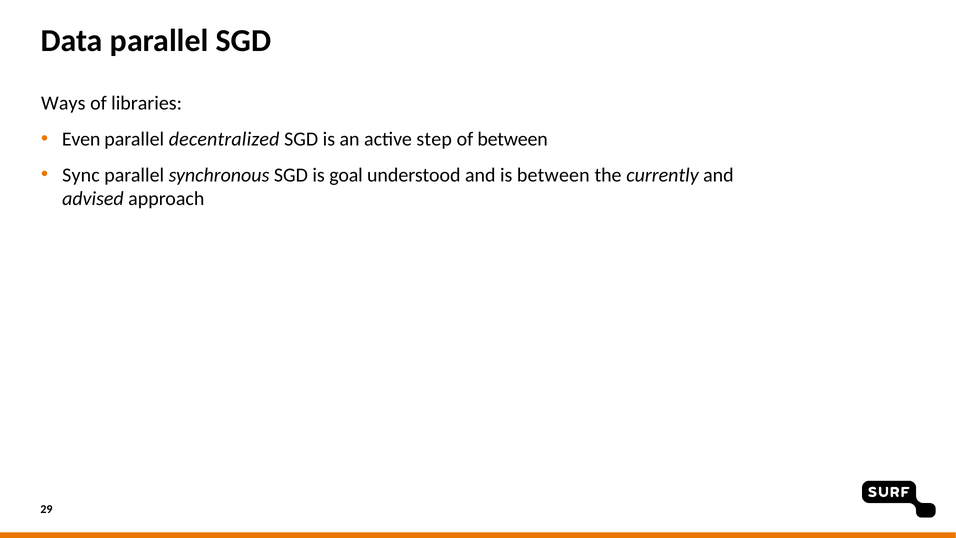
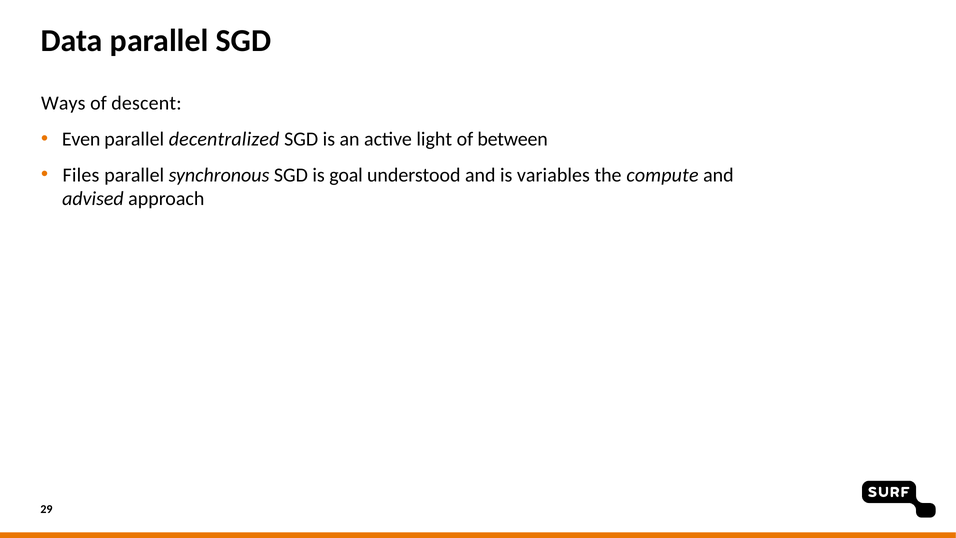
libraries: libraries -> descent
step: step -> light
Sync: Sync -> Files
is between: between -> variables
currently: currently -> compute
